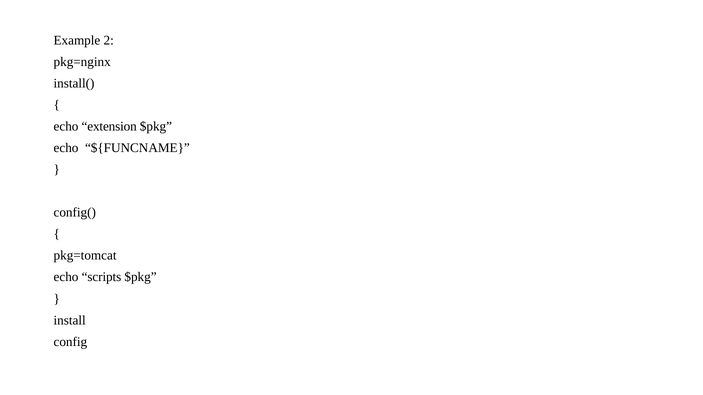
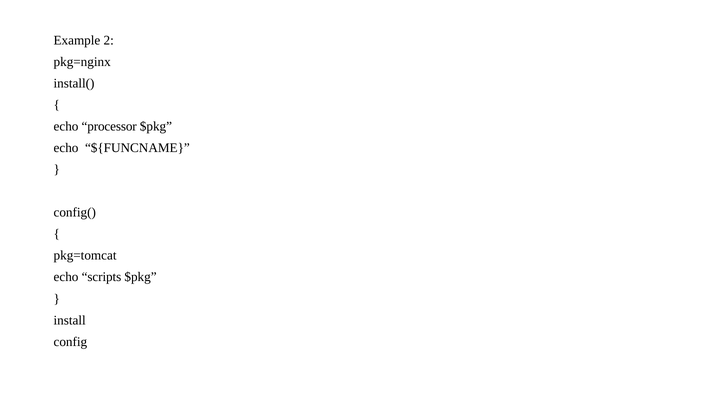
extension: extension -> processor
